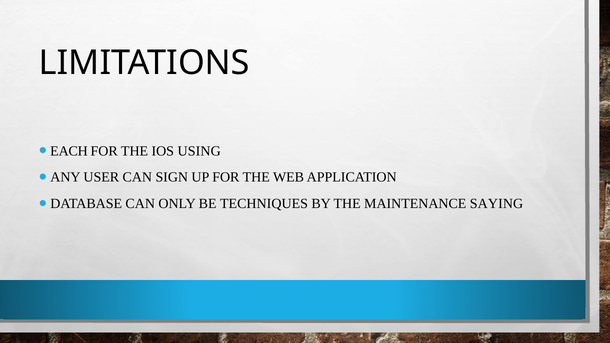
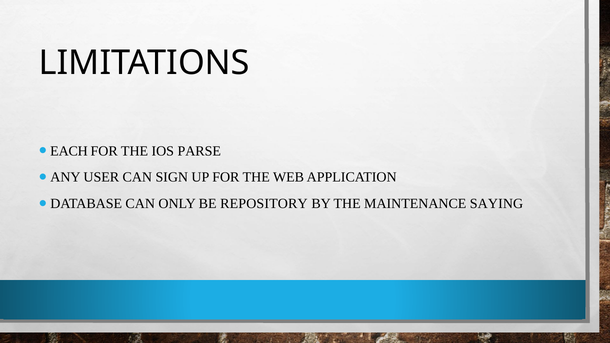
USING: USING -> PARSE
TECHNIQUES: TECHNIQUES -> REPOSITORY
